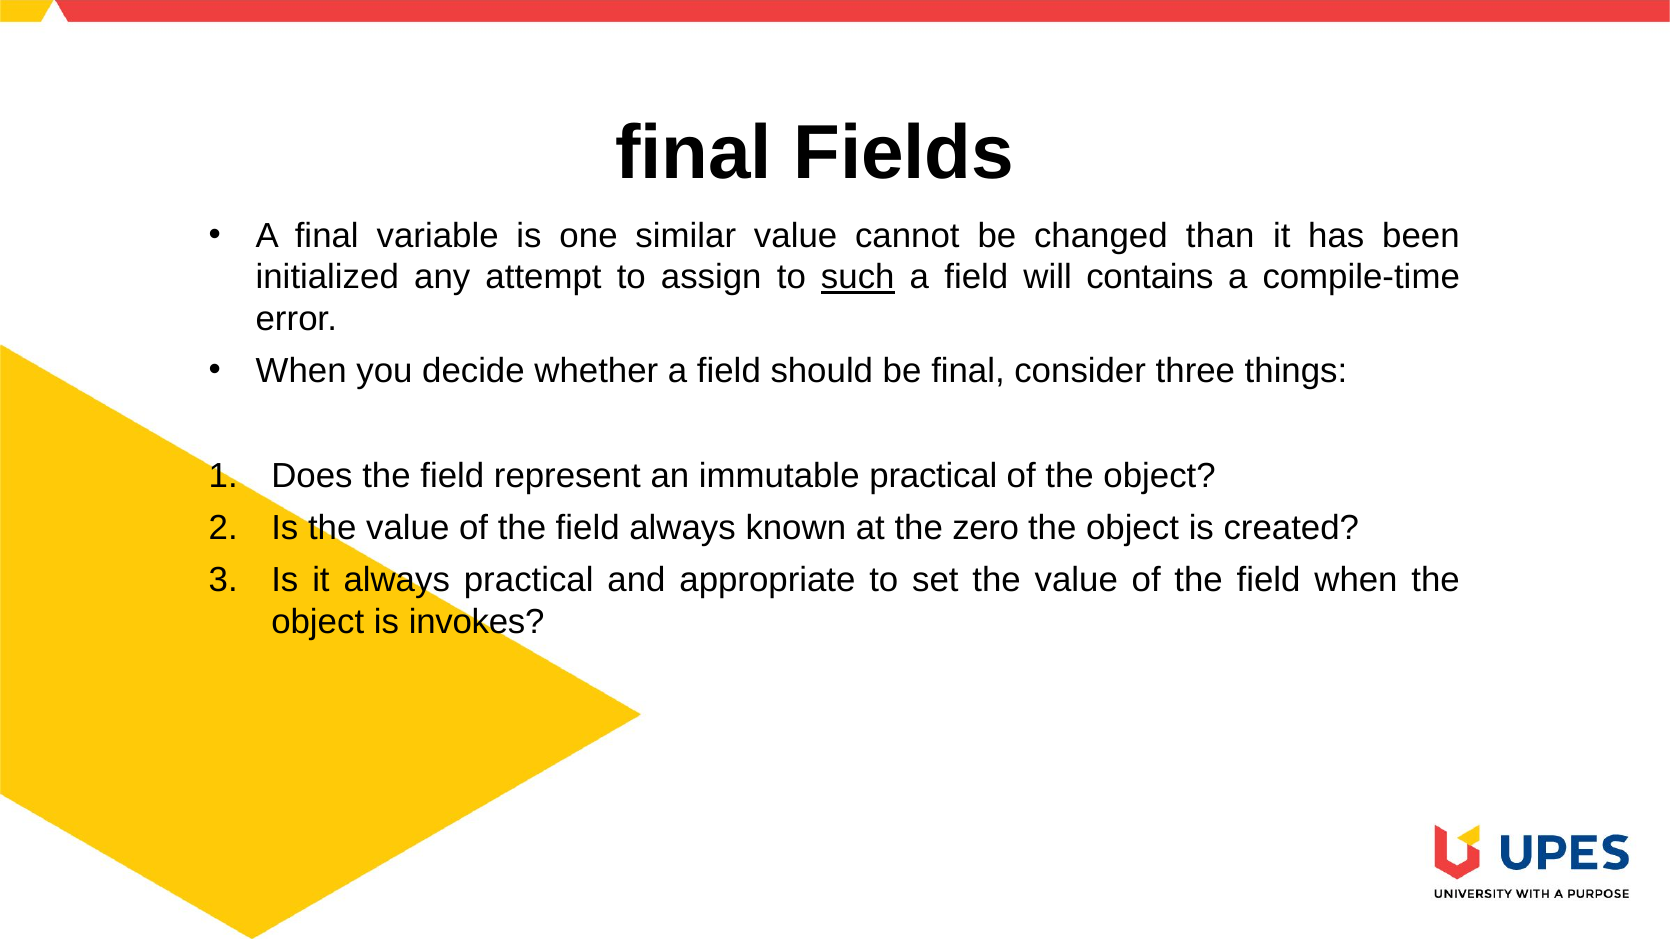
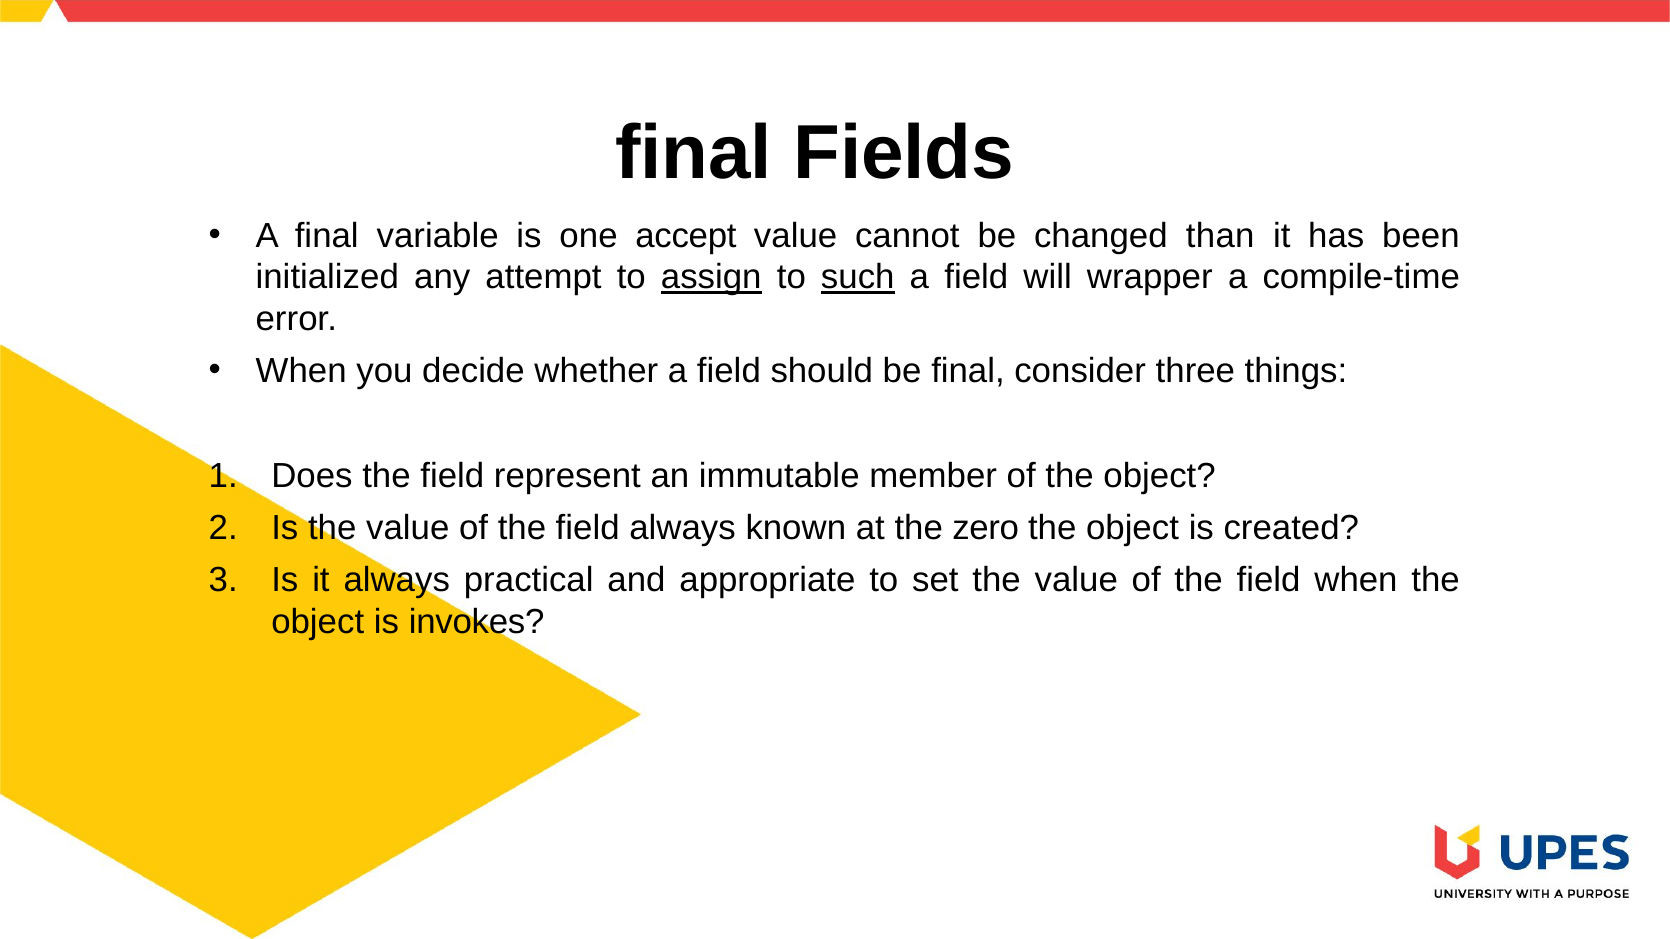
similar: similar -> accept
assign underline: none -> present
contains: contains -> wrapper
immutable practical: practical -> member
